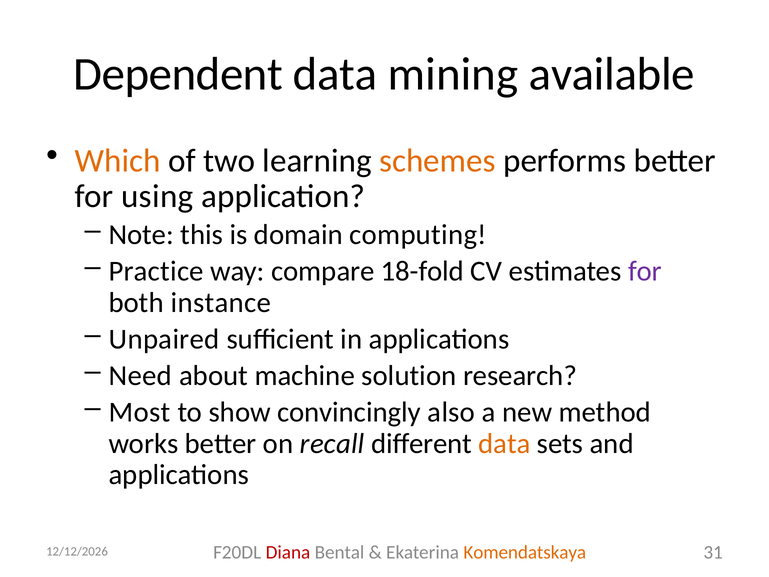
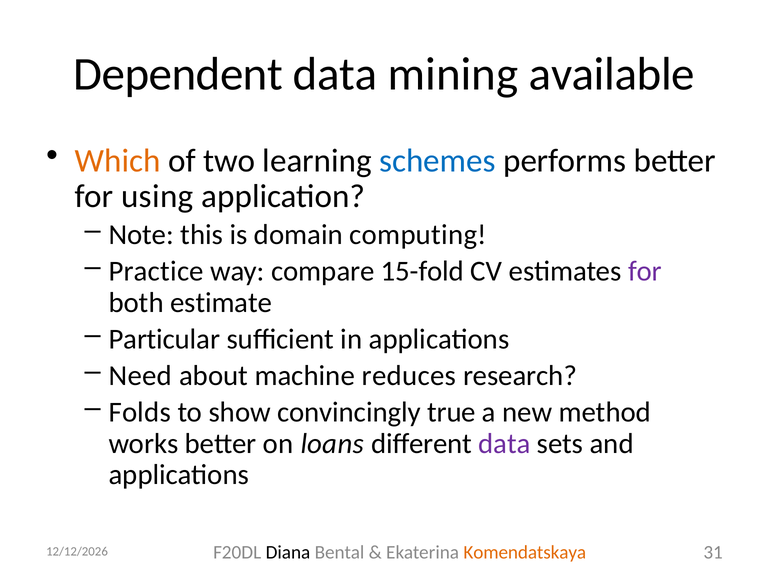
schemes colour: orange -> blue
18-fold: 18-fold -> 15-fold
instance: instance -> estimate
Unpaired: Unpaired -> Particular
solution: solution -> reduces
Most: Most -> Folds
also: also -> true
recall: recall -> loans
data at (504, 443) colour: orange -> purple
Diana colour: red -> black
